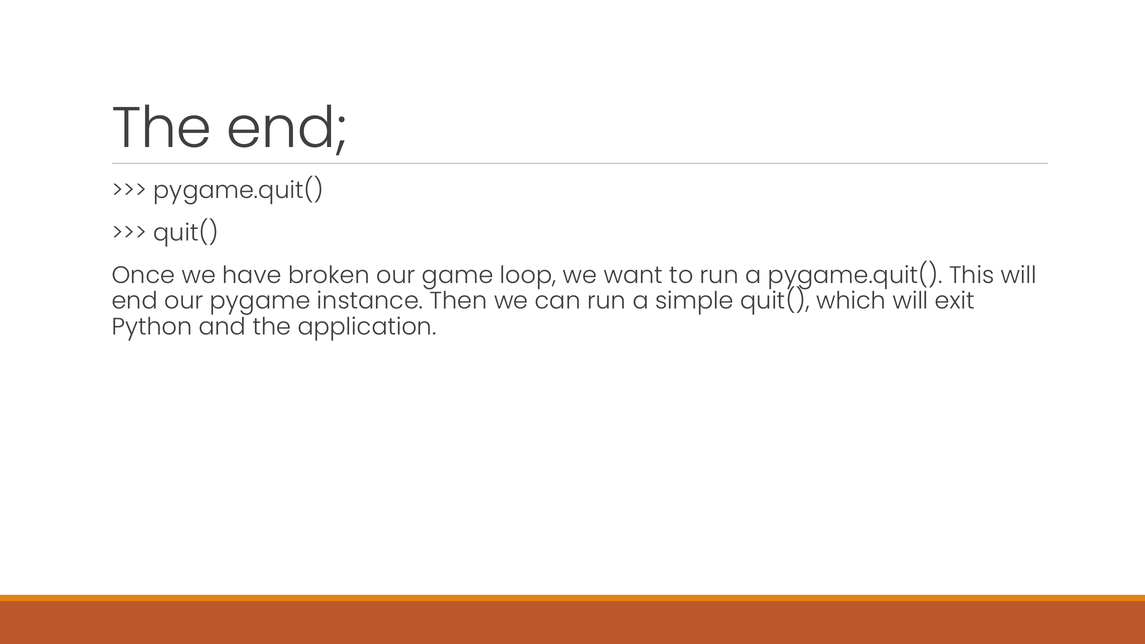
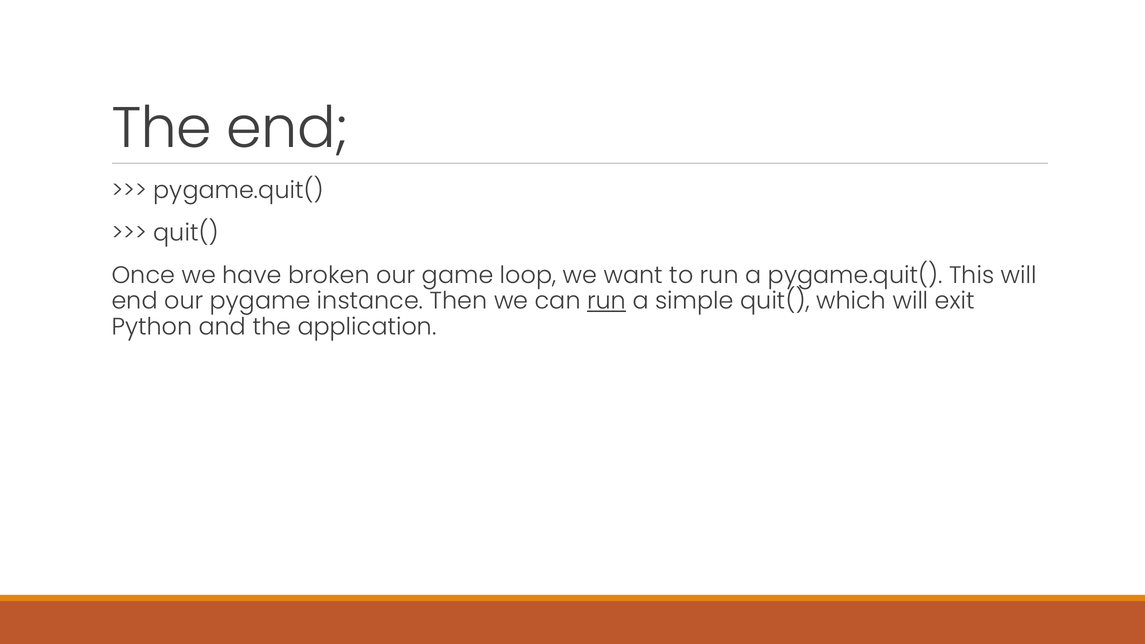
run at (607, 301) underline: none -> present
